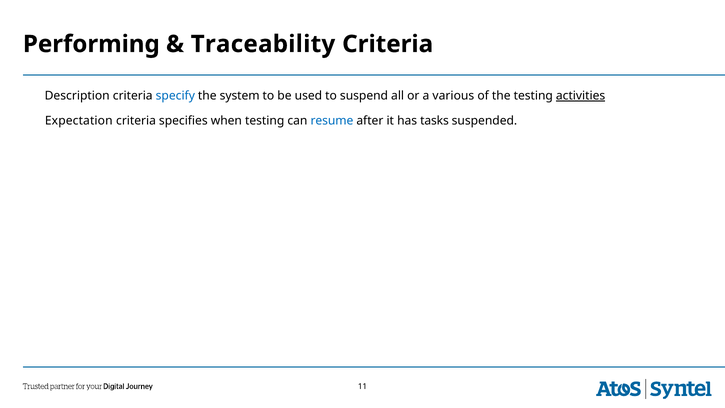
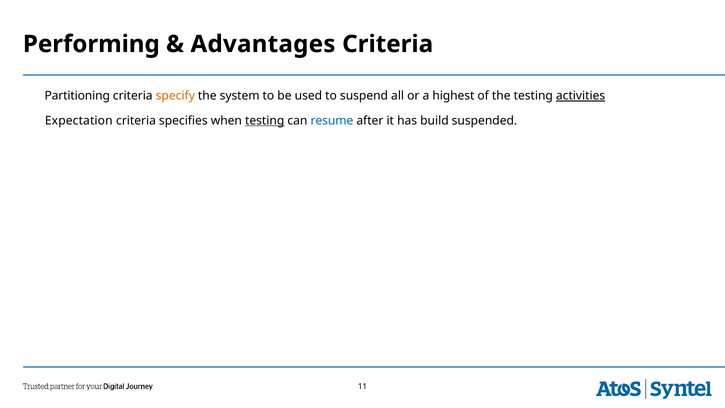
Traceability: Traceability -> Advantages
Description: Description -> Partitioning
specify colour: blue -> orange
various: various -> highest
testing at (265, 120) underline: none -> present
tasks: tasks -> build
